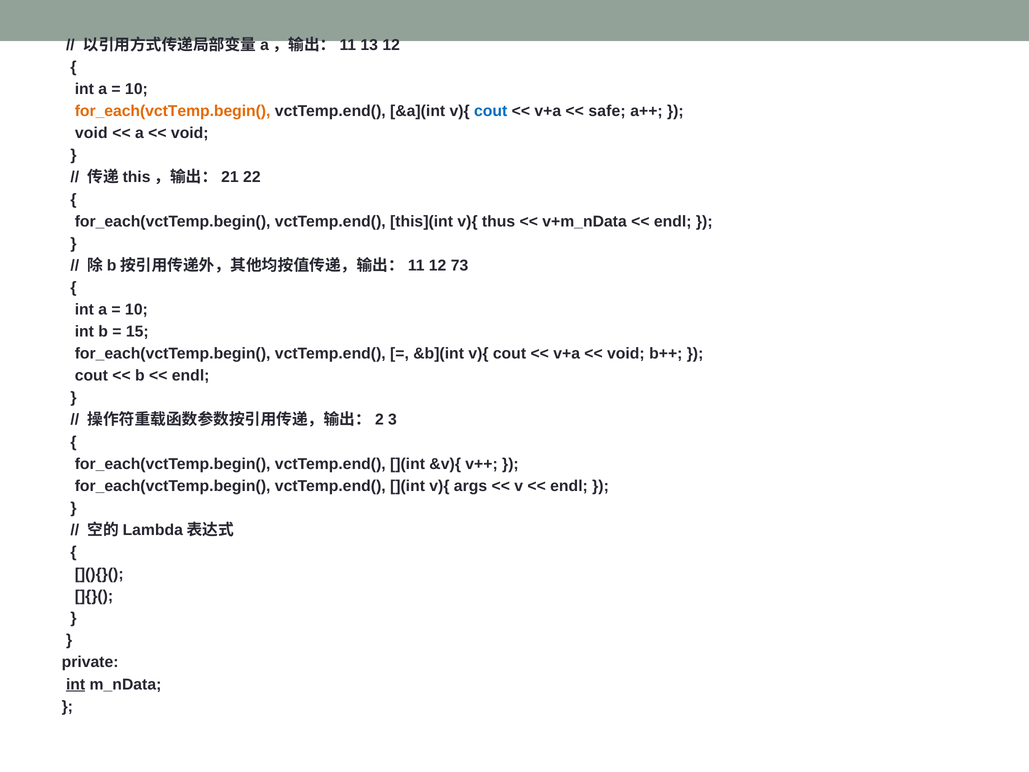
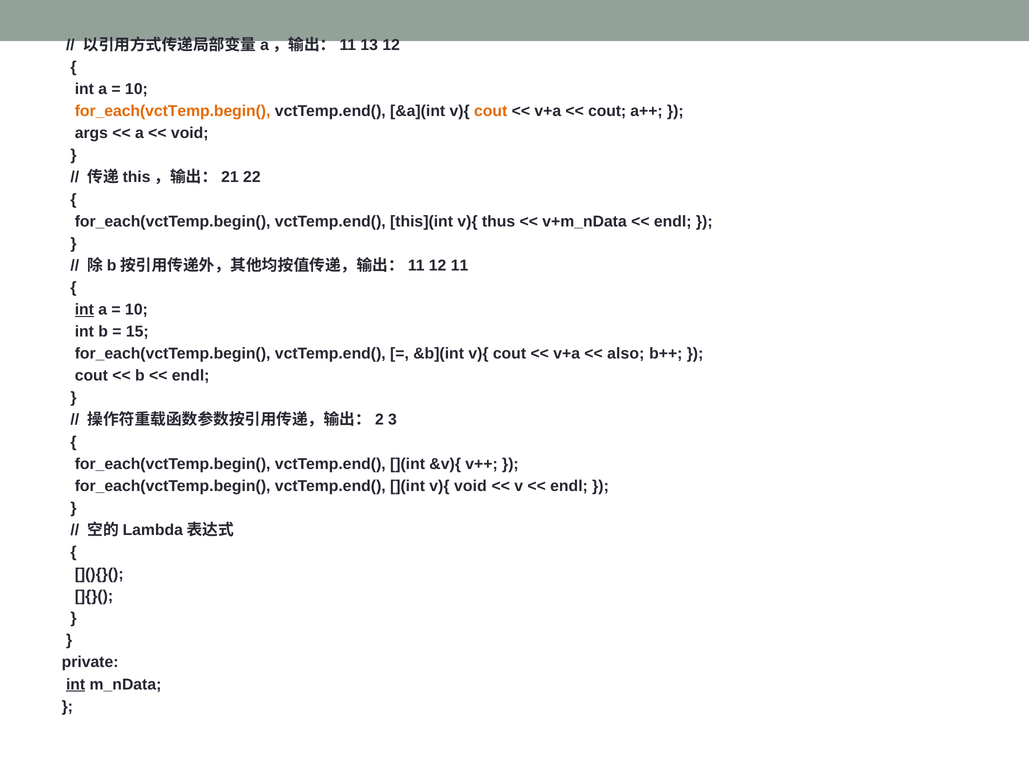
cout at (491, 111) colour: blue -> orange
safe at (607, 111): safe -> cout
void at (91, 133): void -> args
12 73: 73 -> 11
int at (84, 309) underline: none -> present
void at (626, 354): void -> also
v){ args: args -> void
